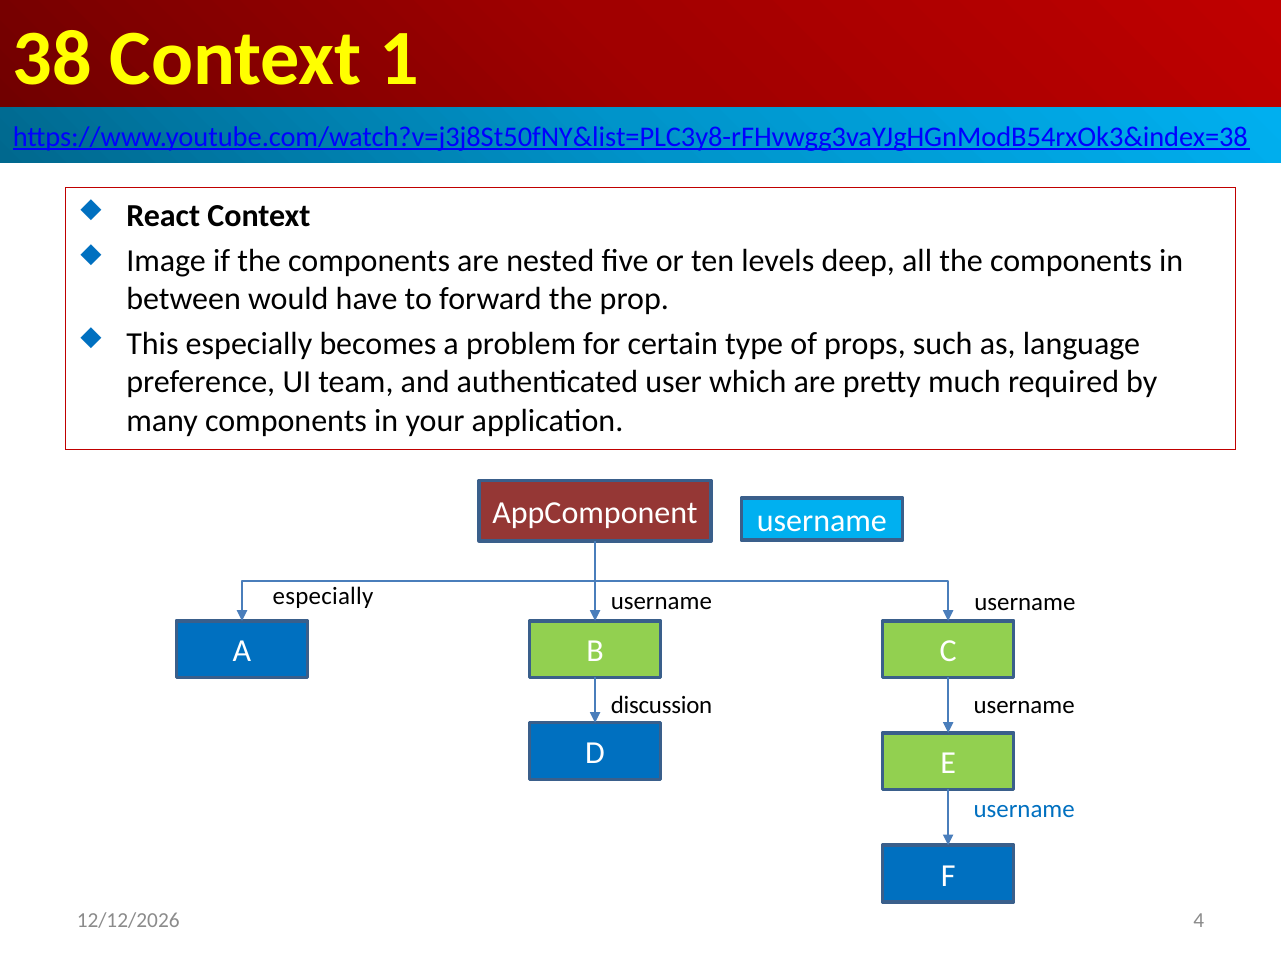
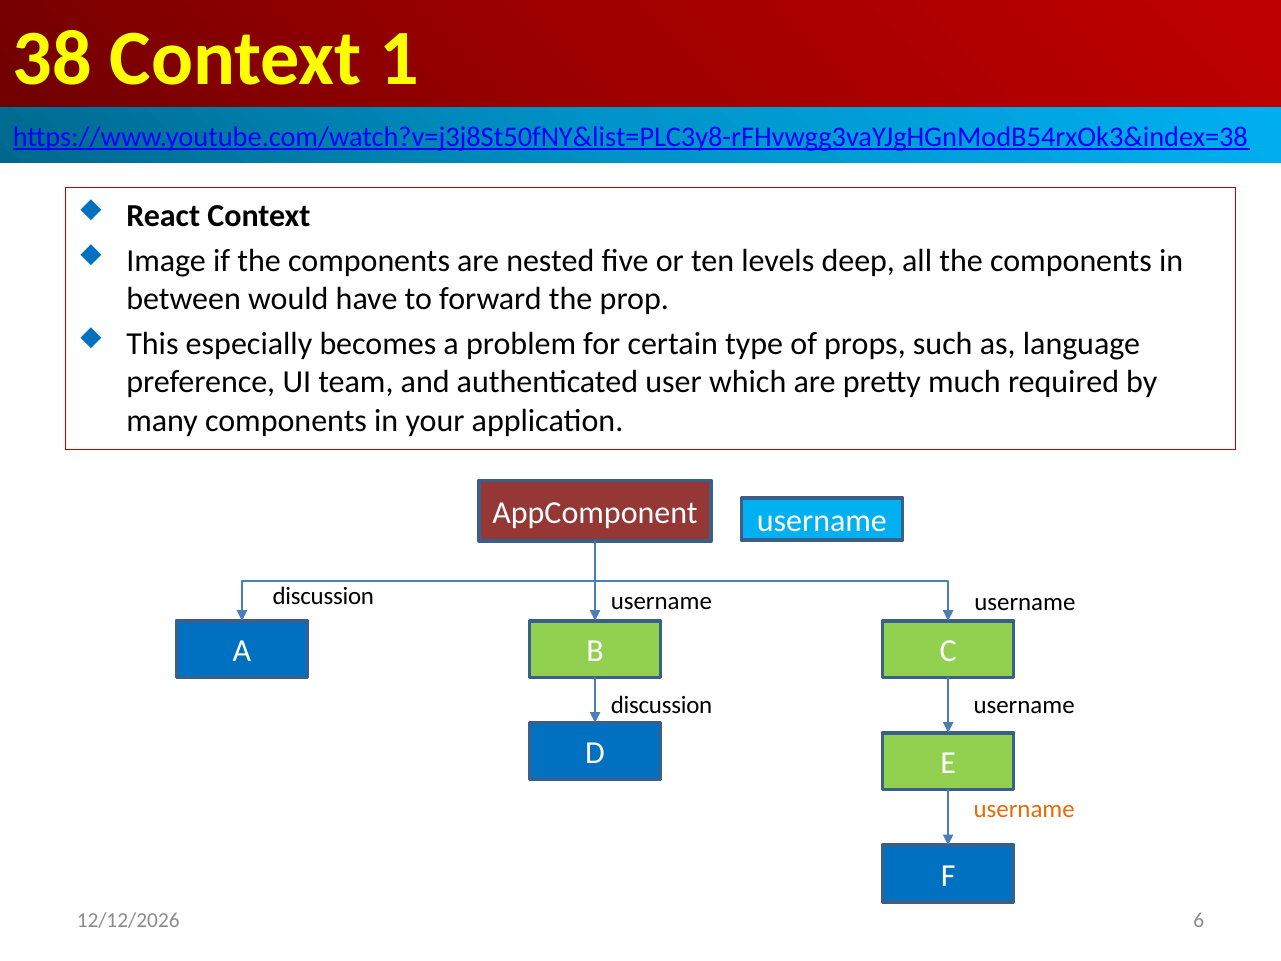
especially at (323, 596): especially -> discussion
username at (1024, 809) colour: blue -> orange
4: 4 -> 6
